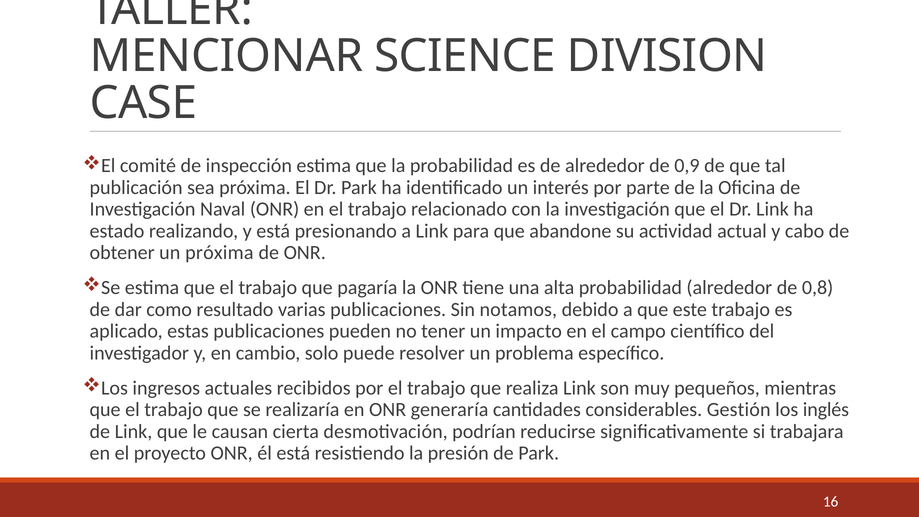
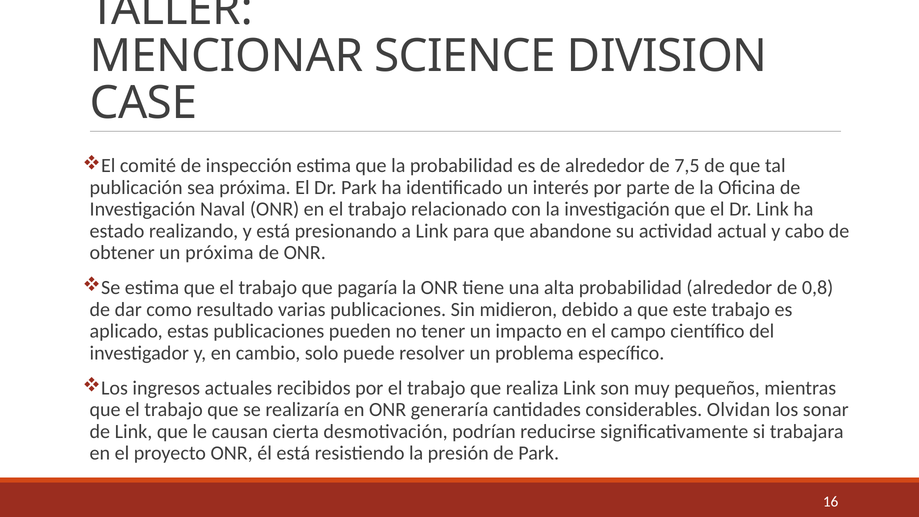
0,9: 0,9 -> 7,5
notamos: notamos -> midieron
Gestión: Gestión -> Olvidan
inglés: inglés -> sonar
